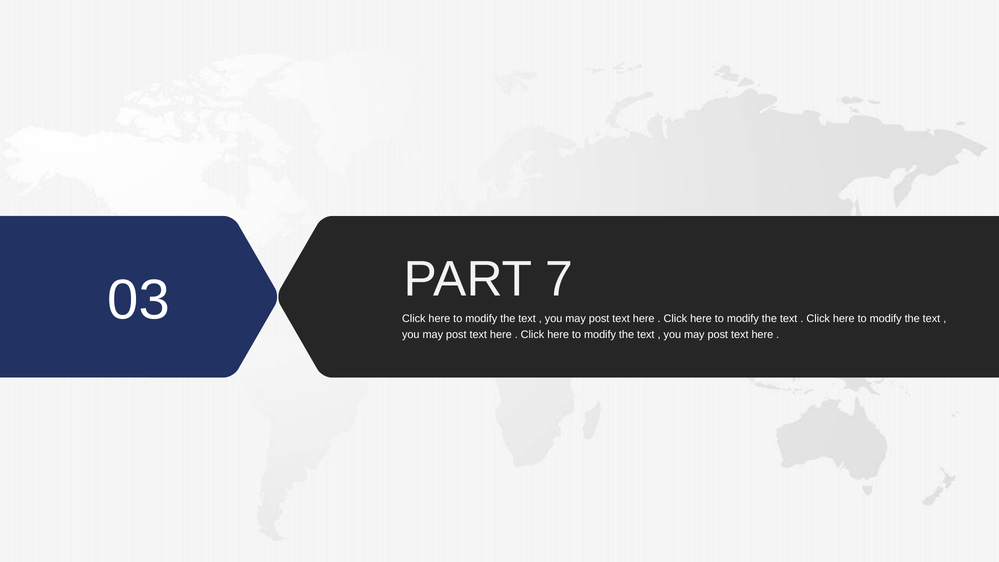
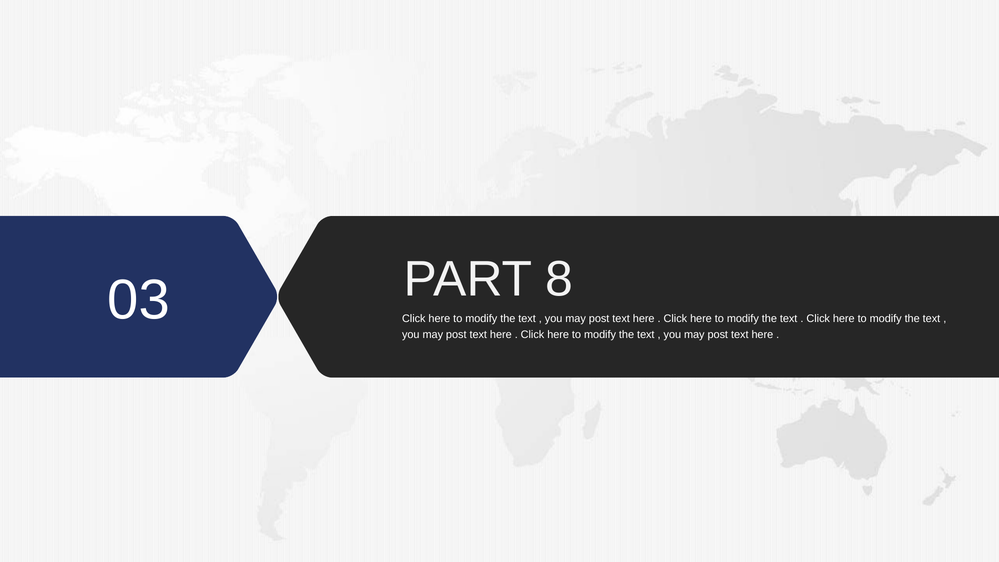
7: 7 -> 8
